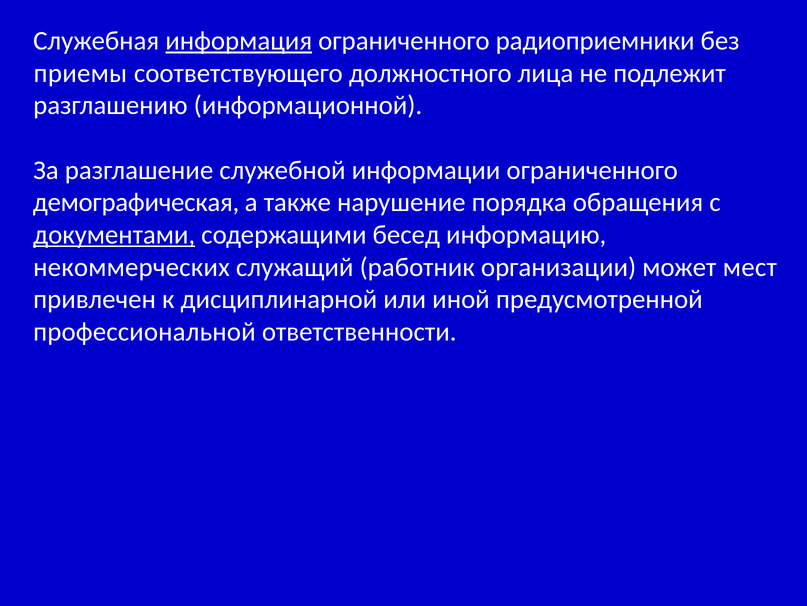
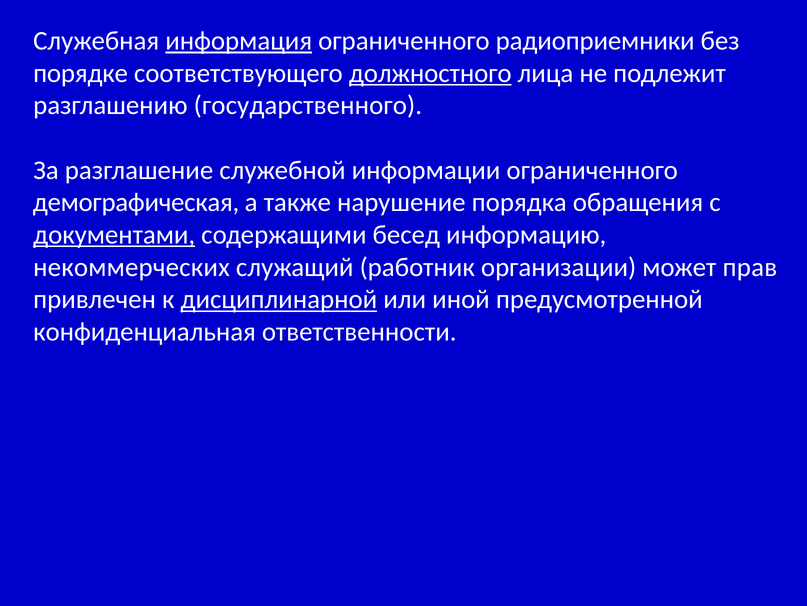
приемы: приемы -> порядке
должностного underline: none -> present
информационной: информационной -> государственного
мест: мест -> прав
дисциплинарной underline: none -> present
профессиональной: профессиональной -> конфиденциальная
